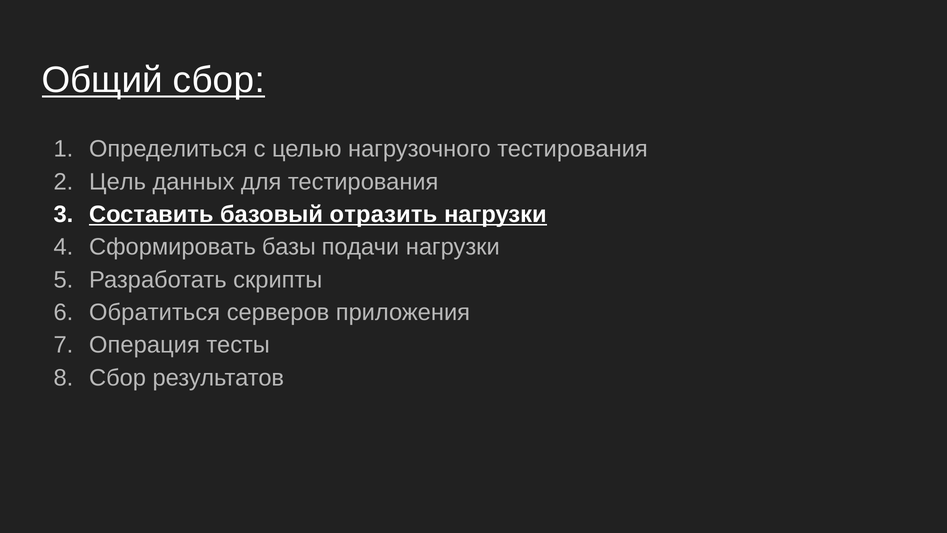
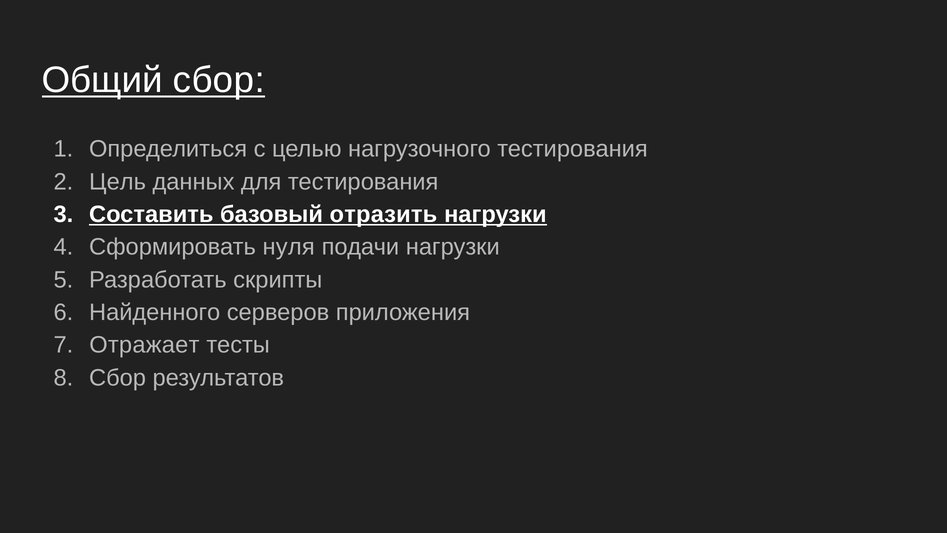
базы: базы -> нуля
Обратиться: Обратиться -> Найденного
Операция: Операция -> Отражает
